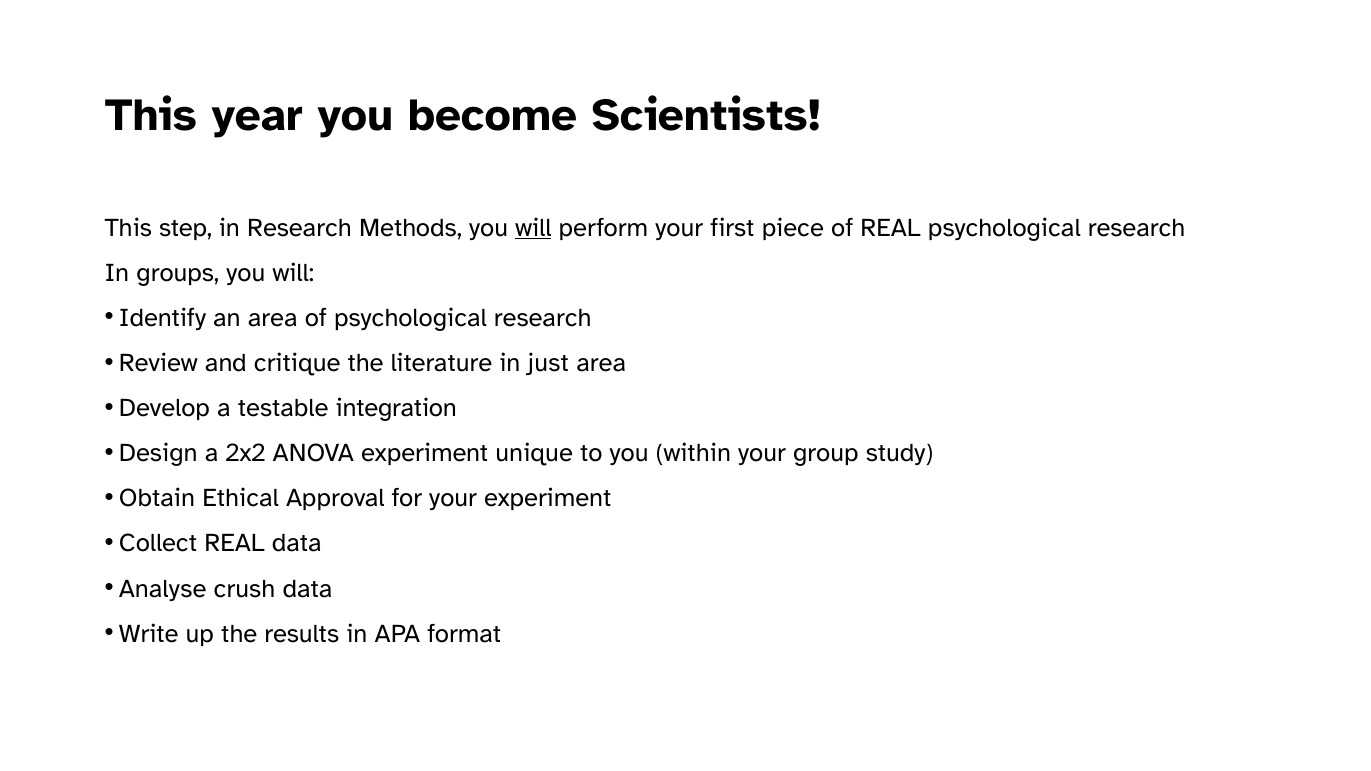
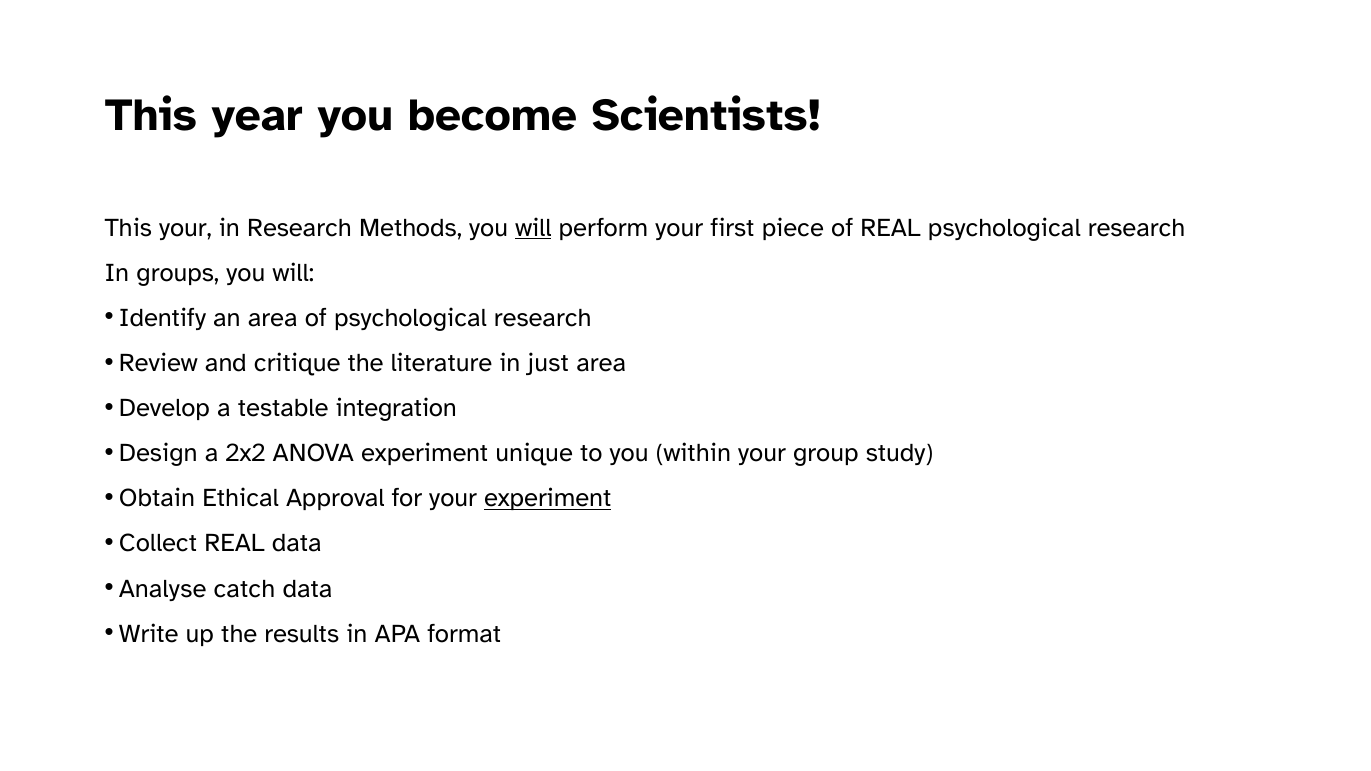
This step: step -> your
experiment at (548, 498) underline: none -> present
crush: crush -> catch
